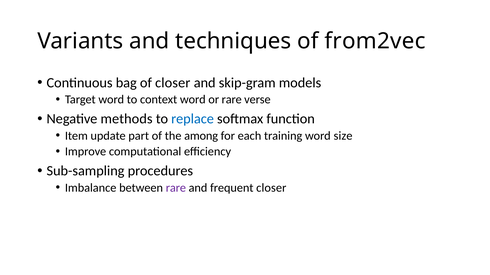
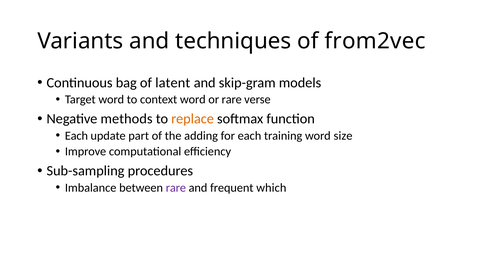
of closer: closer -> latent
replace colour: blue -> orange
Item at (76, 136): Item -> Each
among: among -> adding
frequent closer: closer -> which
